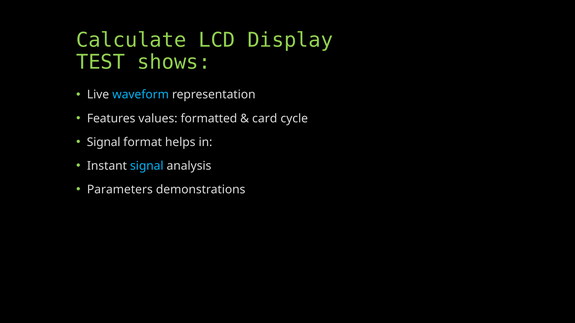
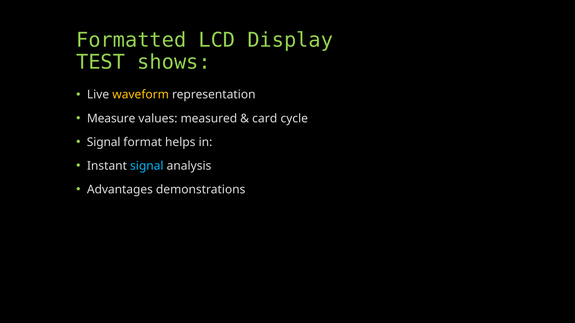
Calculate: Calculate -> Formatted
waveform colour: light blue -> yellow
Features: Features -> Measure
formatted: formatted -> measured
Parameters: Parameters -> Advantages
